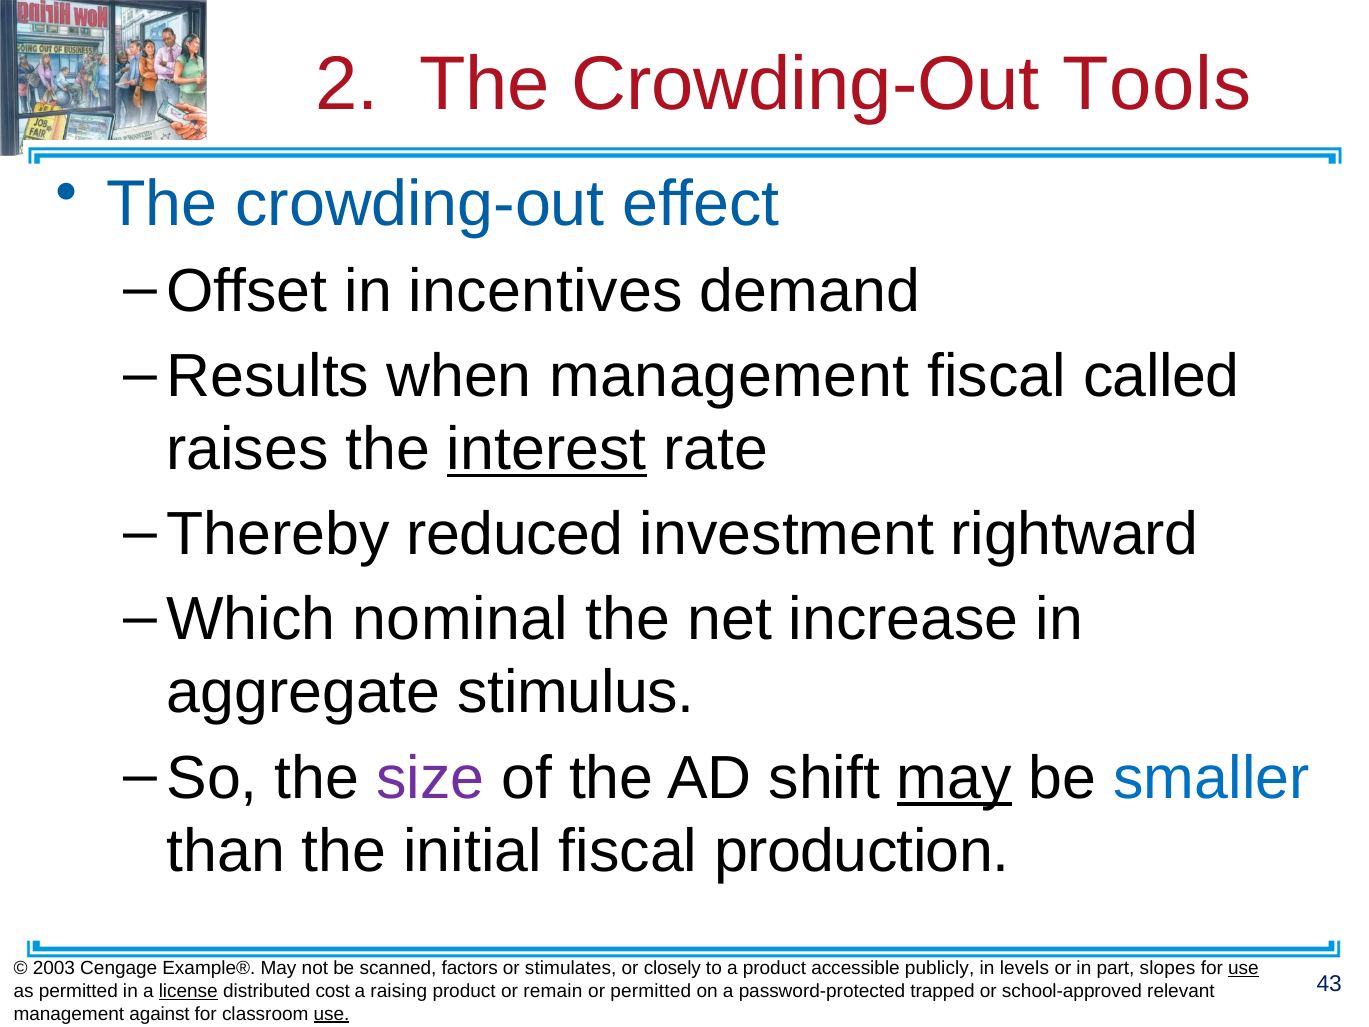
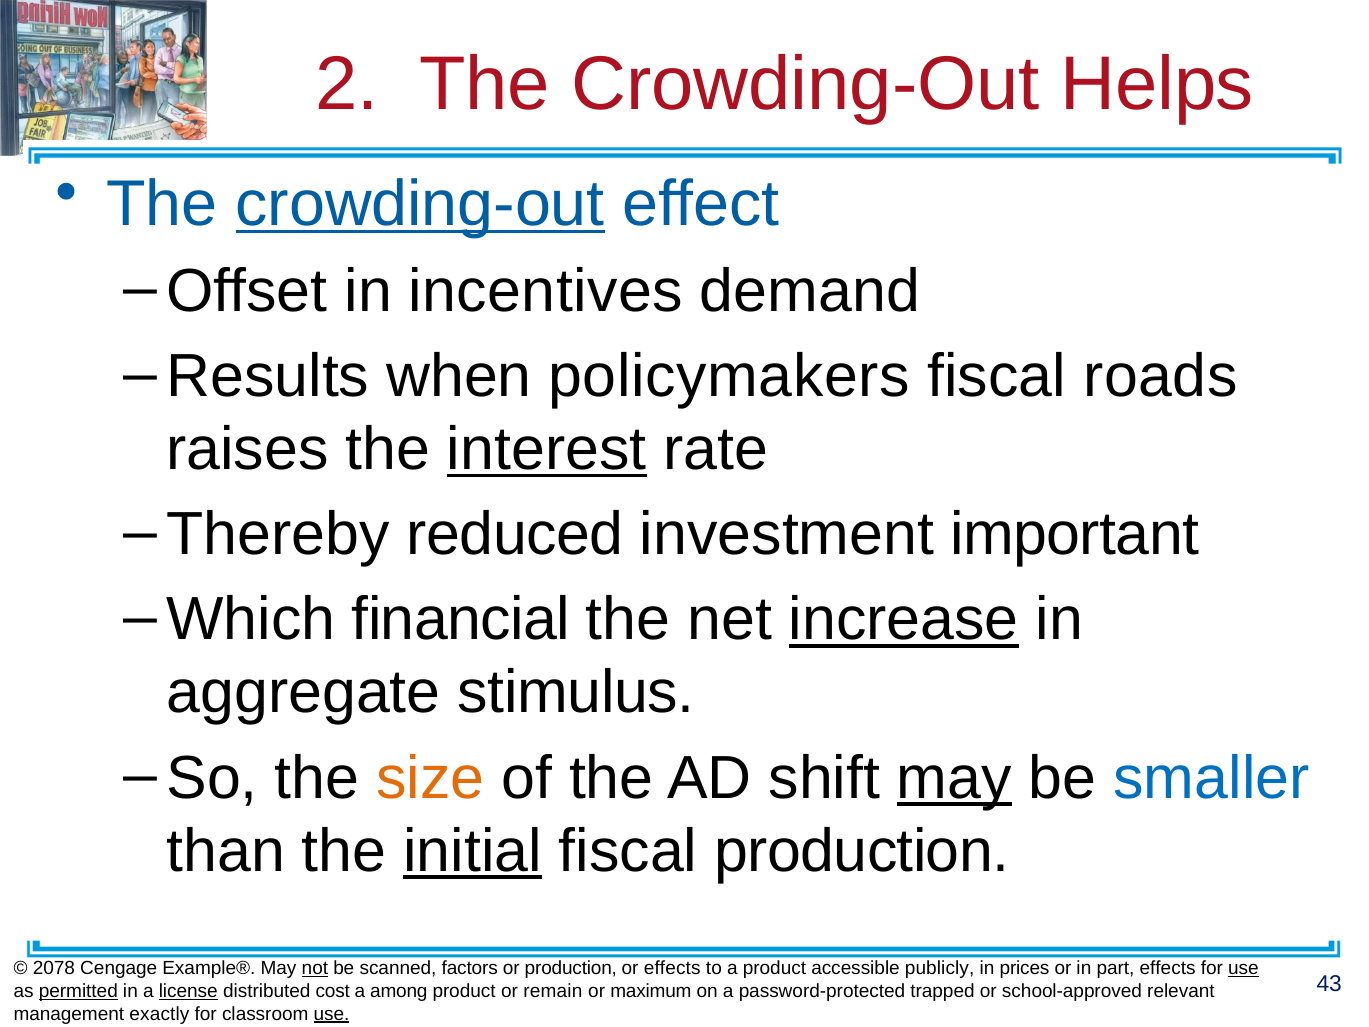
Tools: Tools -> Helps
crowding-out at (420, 204) underline: none -> present
when management: management -> policymakers
called: called -> roads
rightward: rightward -> important
nominal: nominal -> financial
increase underline: none -> present
size colour: purple -> orange
initial underline: none -> present
2003: 2003 -> 2078
not underline: none -> present
or stimulates: stimulates -> production
or closely: closely -> effects
levels: levels -> prices
part slopes: slopes -> effects
permitted at (78, 991) underline: none -> present
raising: raising -> among
or permitted: permitted -> maximum
against: against -> exactly
